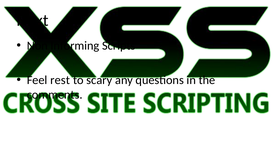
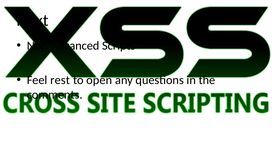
Informing: Informing -> Advanced
scary: scary -> open
